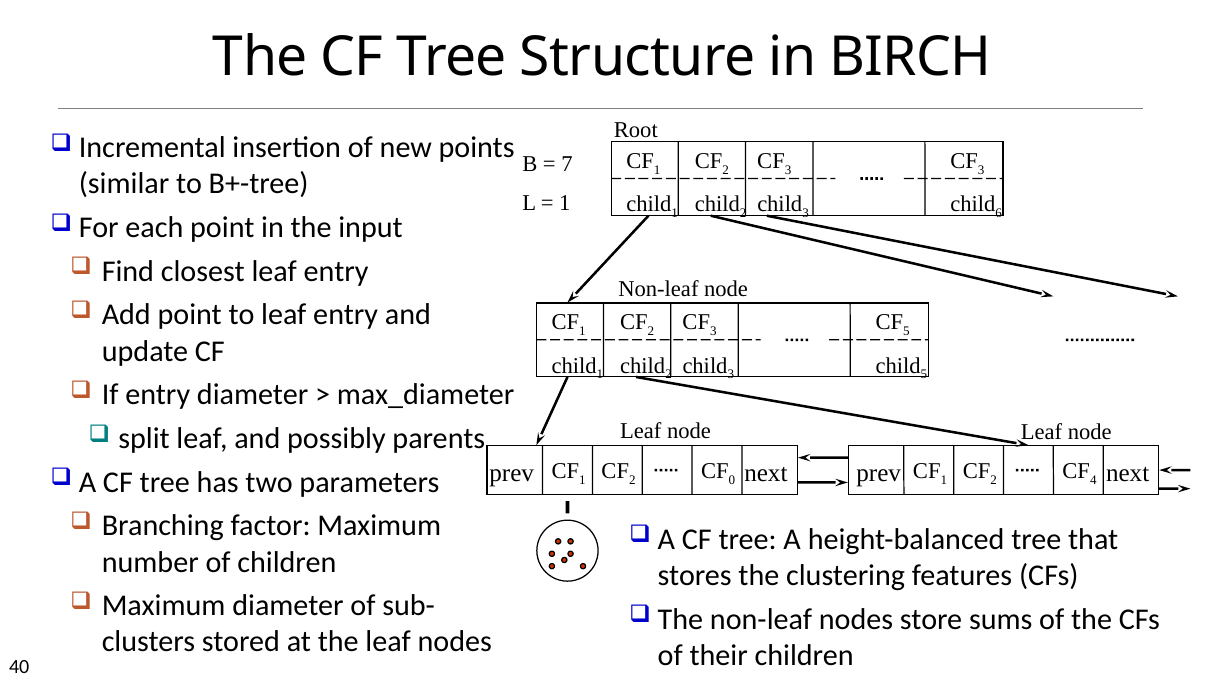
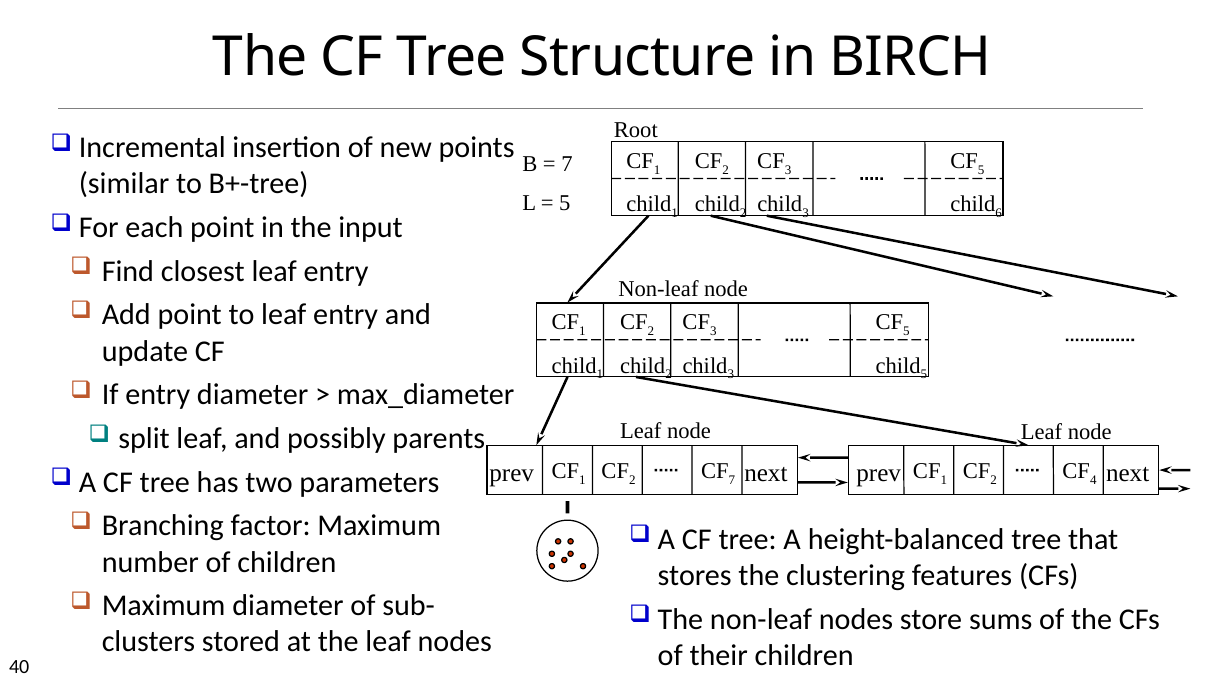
3 at (981, 170): 3 -> 5
1 at (565, 203): 1 -> 5
CF 0: 0 -> 7
